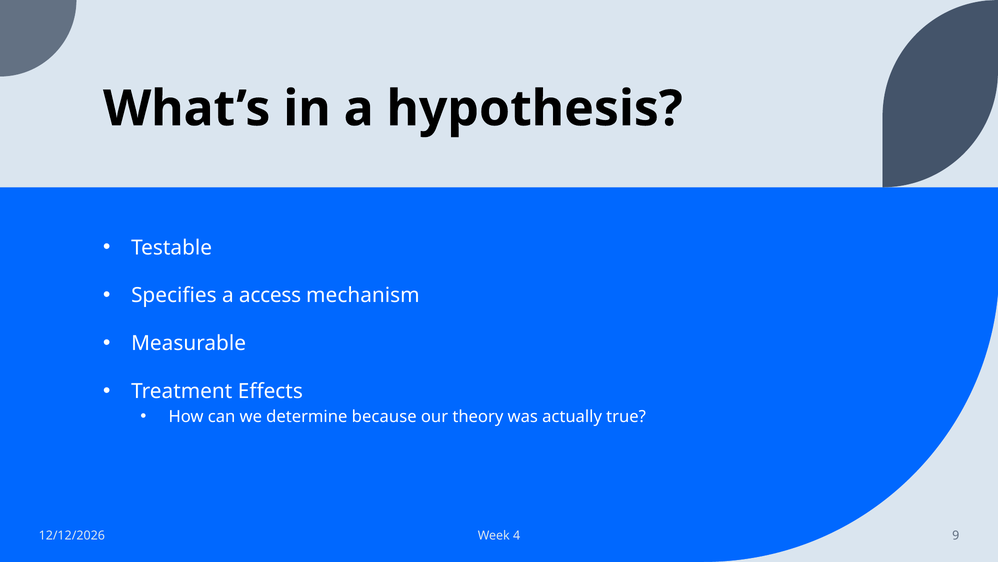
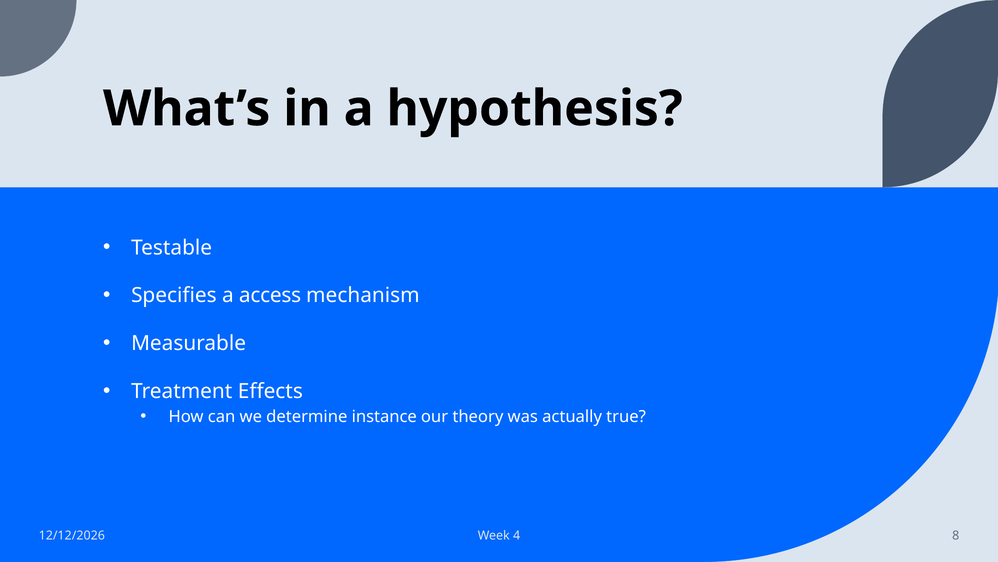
because: because -> instance
9: 9 -> 8
